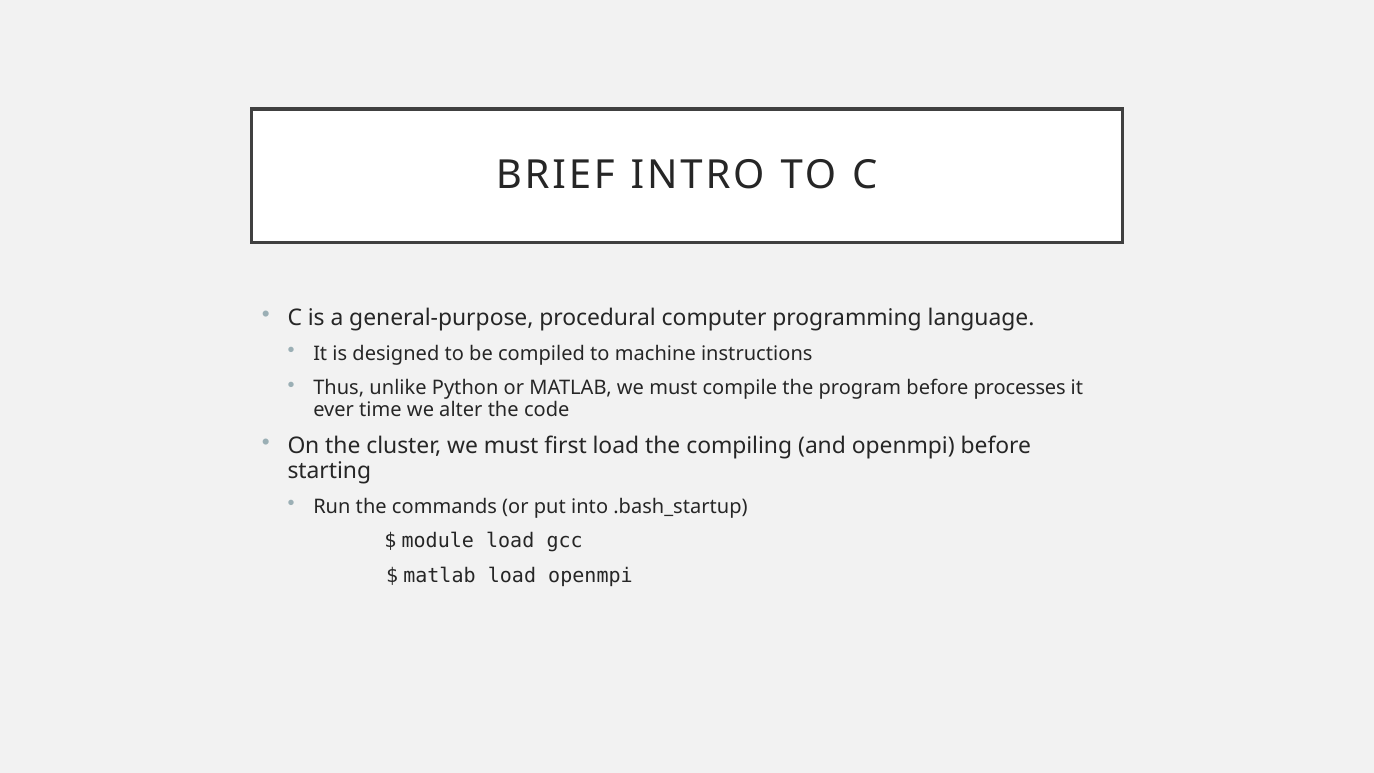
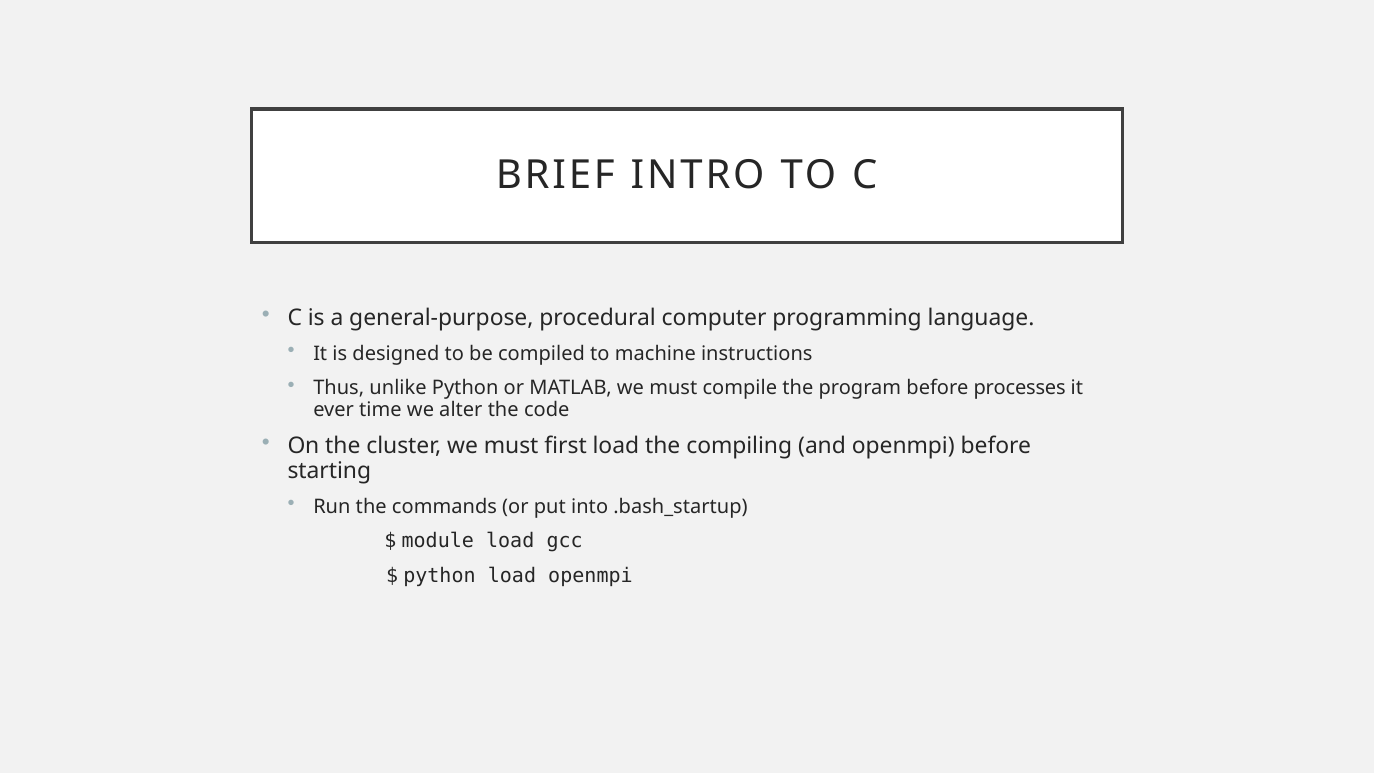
matlab at (439, 575): matlab -> python
